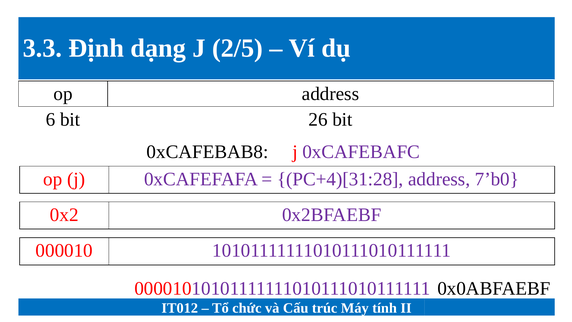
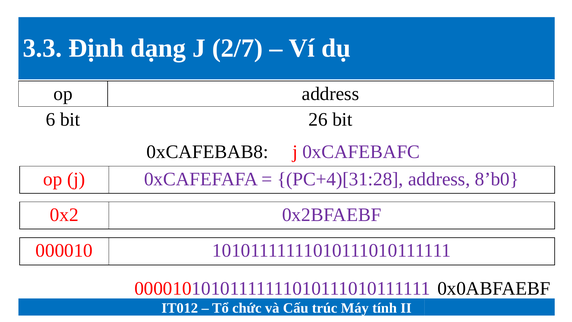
2/5: 2/5 -> 2/7
7’b0: 7’b0 -> 8’b0
